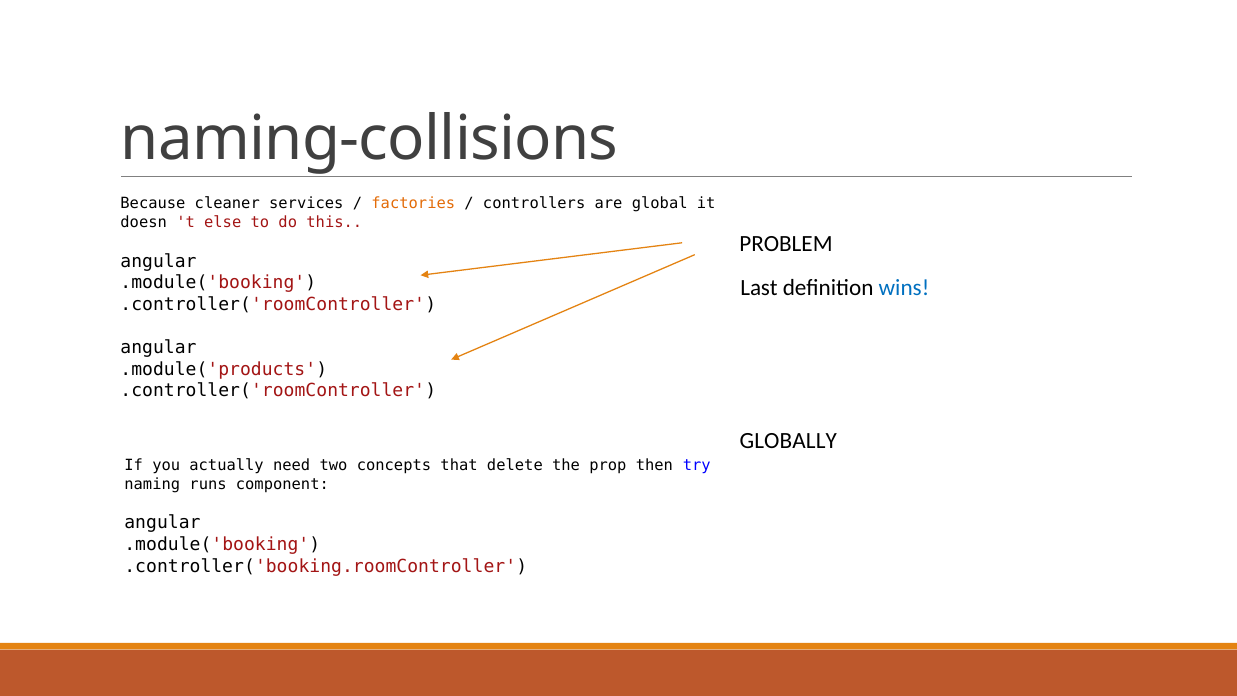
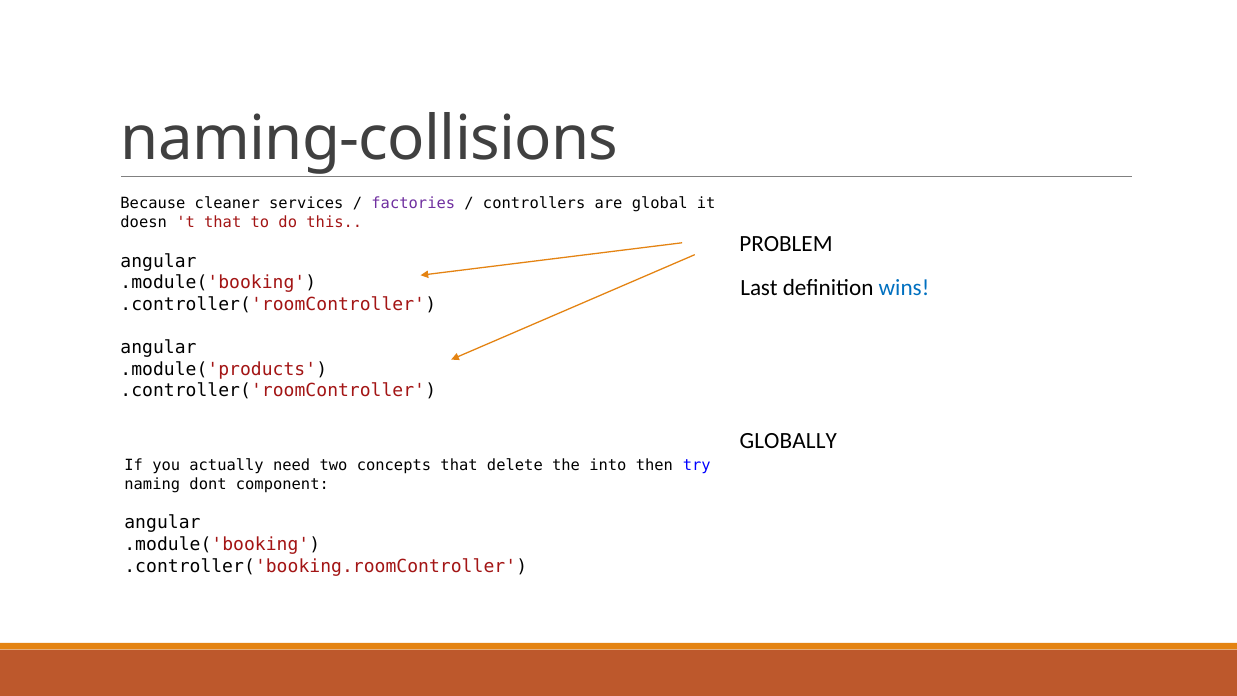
factories colour: orange -> purple
t else: else -> that
prop: prop -> into
runs: runs -> dont
